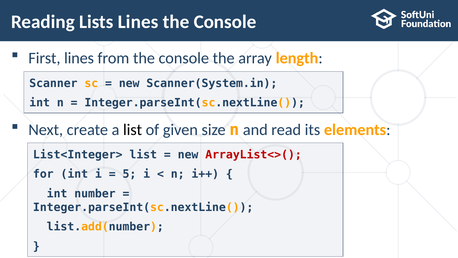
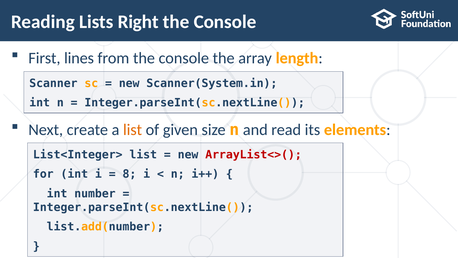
Lists Lines: Lines -> Right
list at (133, 130) colour: black -> orange
5: 5 -> 8
